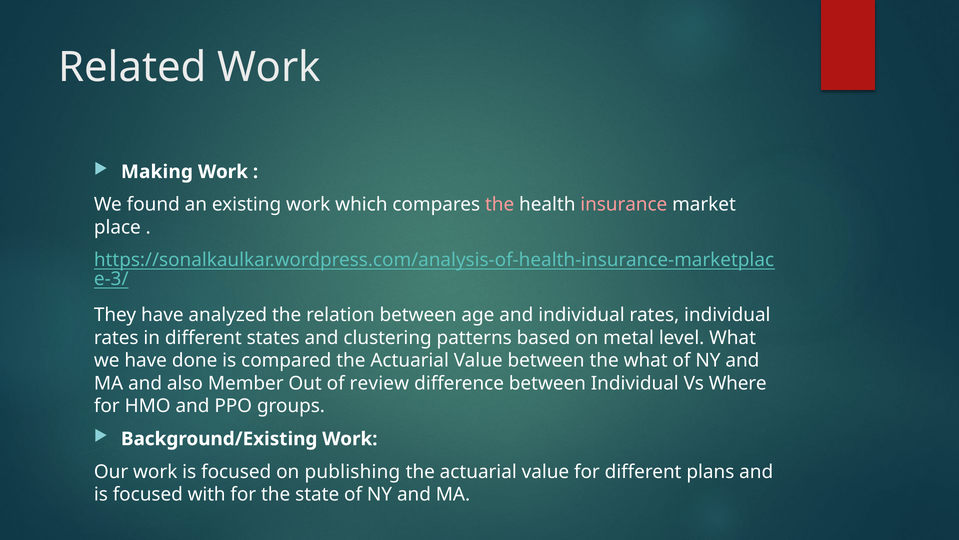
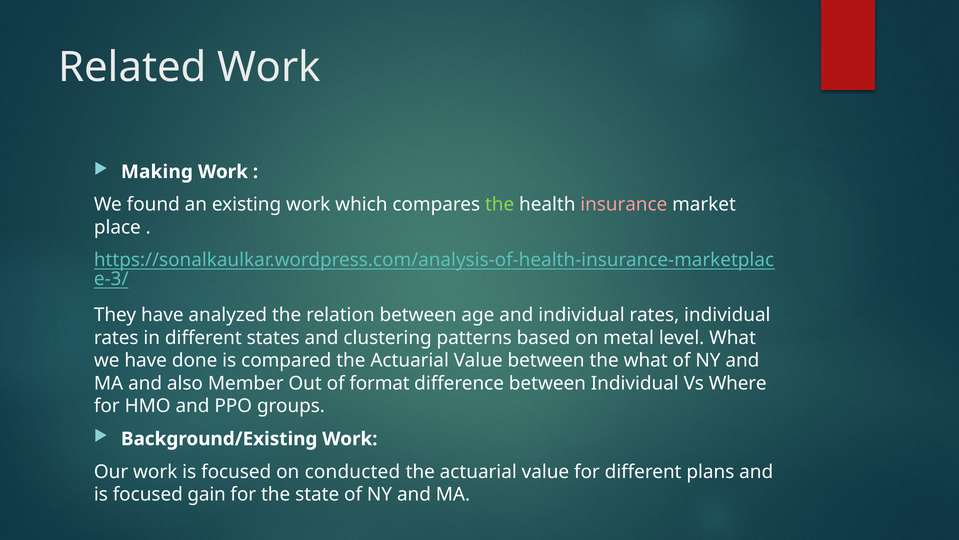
the at (500, 204) colour: pink -> light green
review: review -> format
publishing: publishing -> conducted
with: with -> gain
